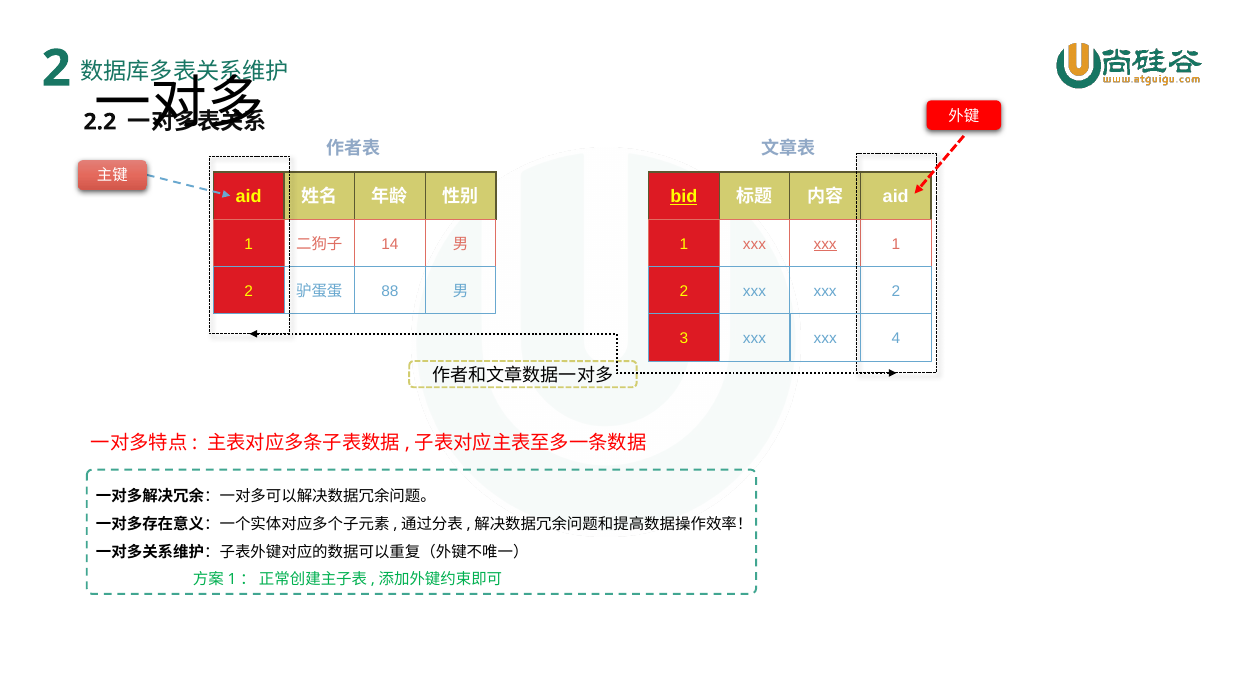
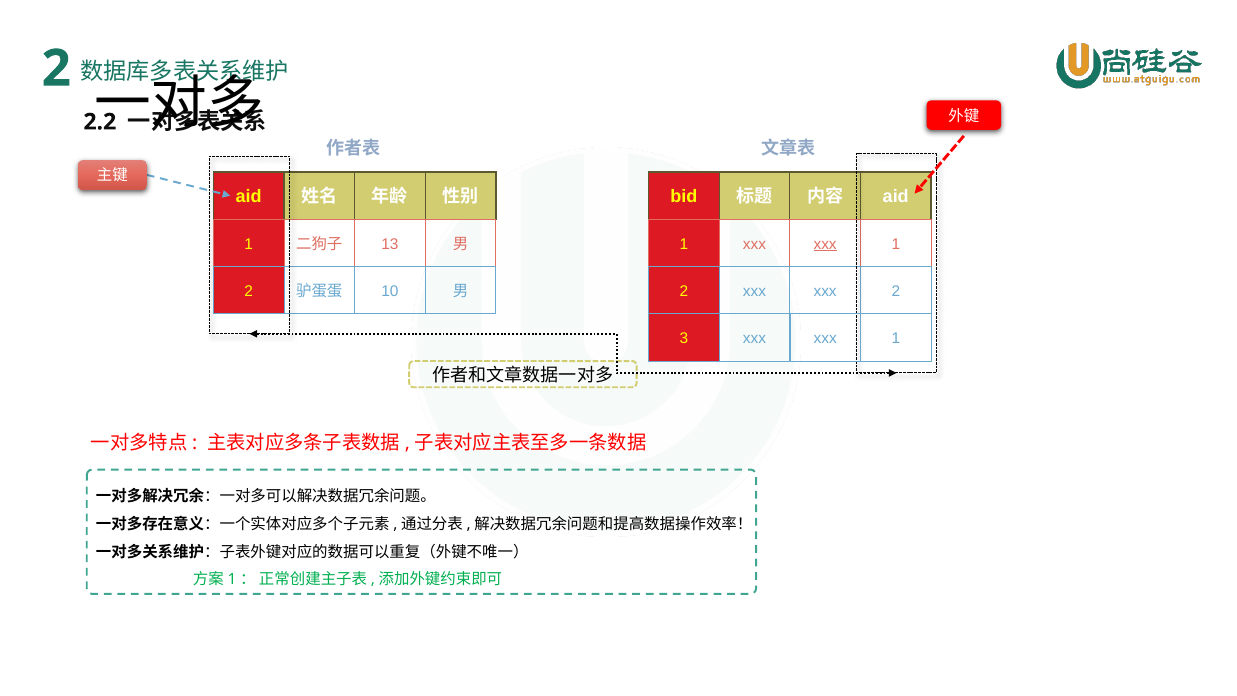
bid underline: present -> none
14: 14 -> 13
88: 88 -> 10
3 xxx 4: 4 -> 1
